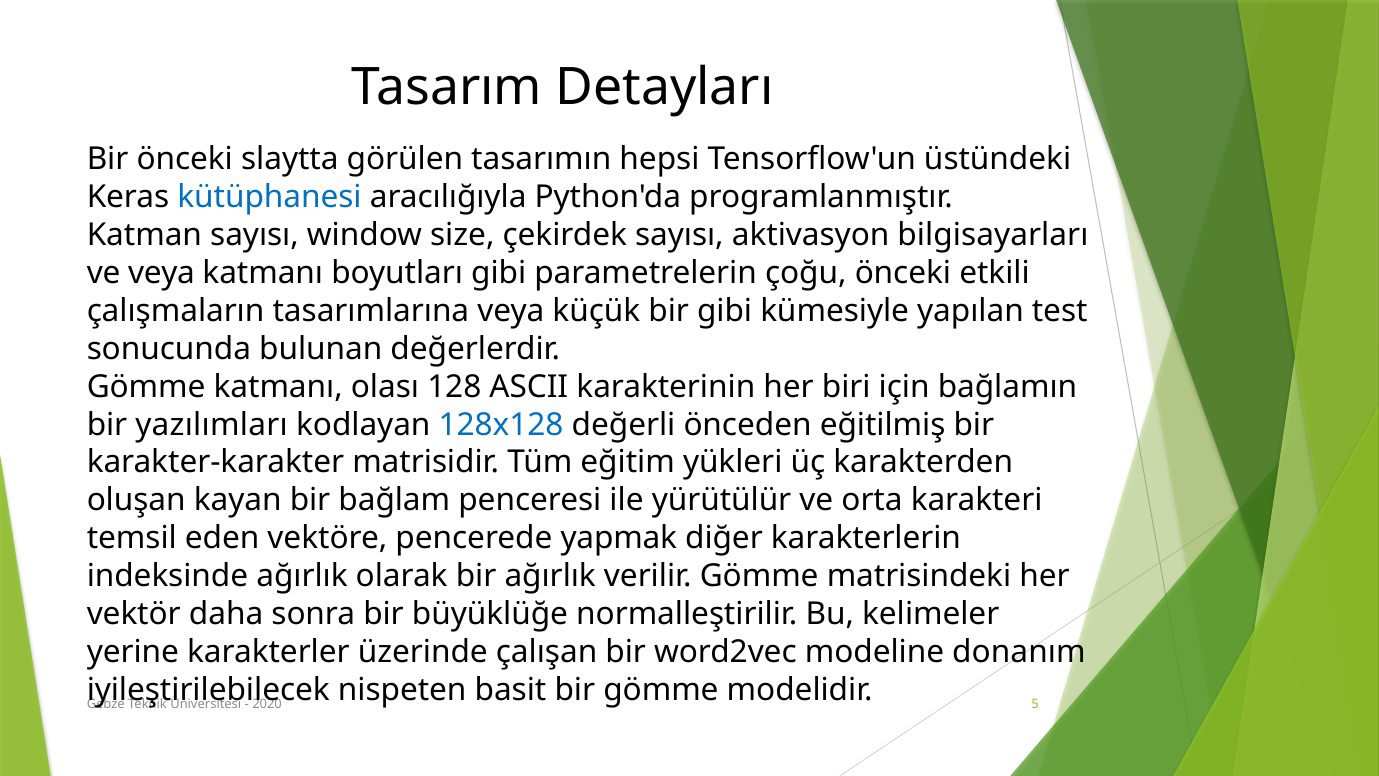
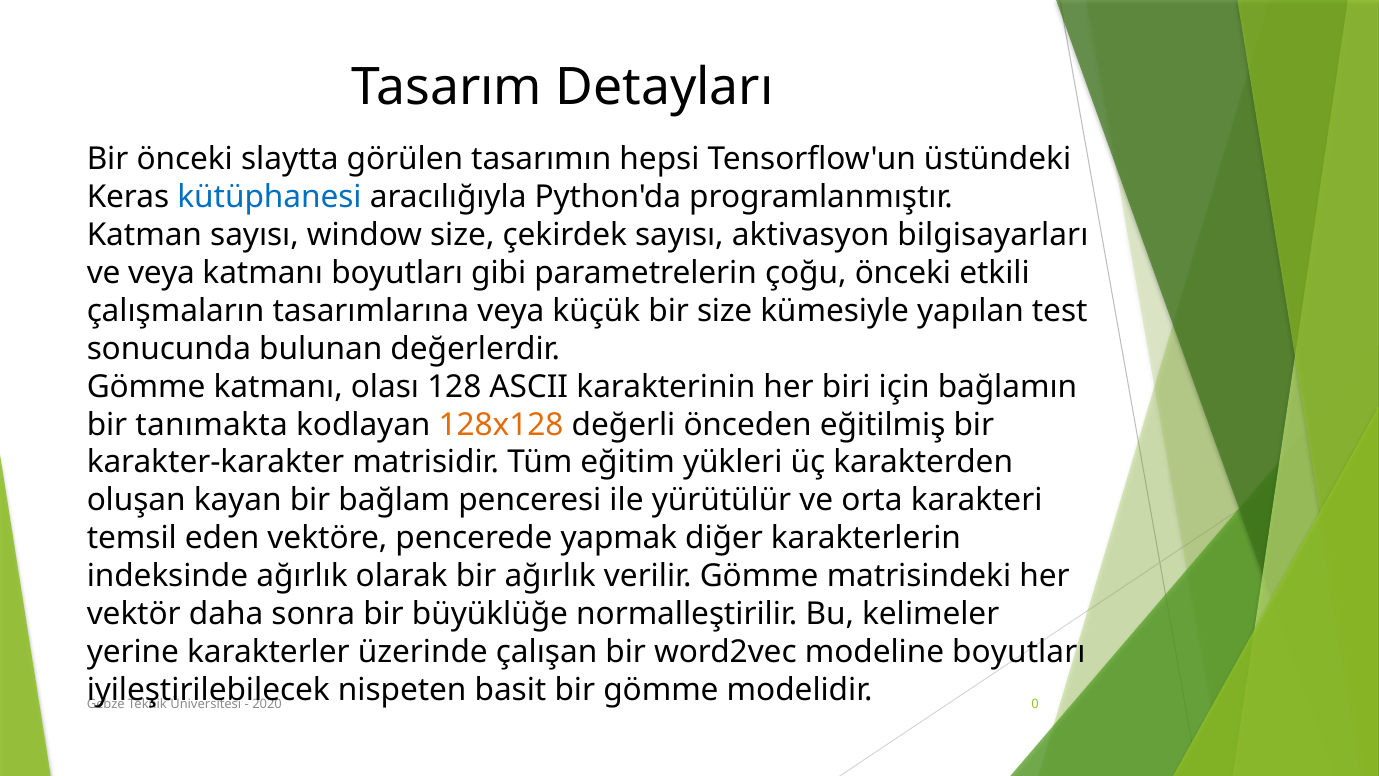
bir gibi: gibi -> size
yazılımları: yazılımları -> tanımakta
128x128 colour: blue -> orange
modeline donanım: donanım -> boyutları
5: 5 -> 0
